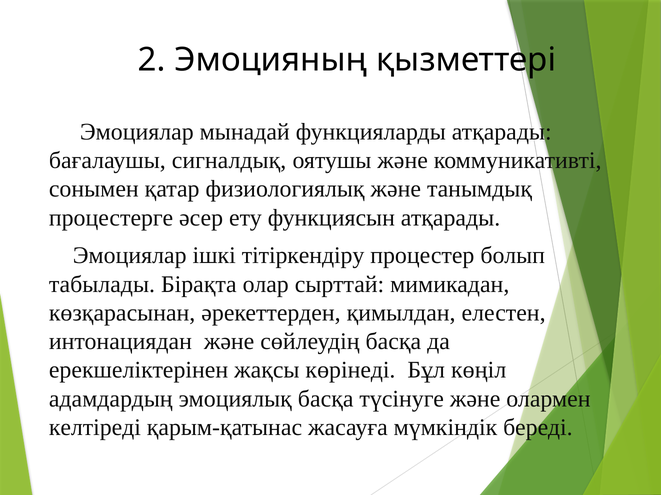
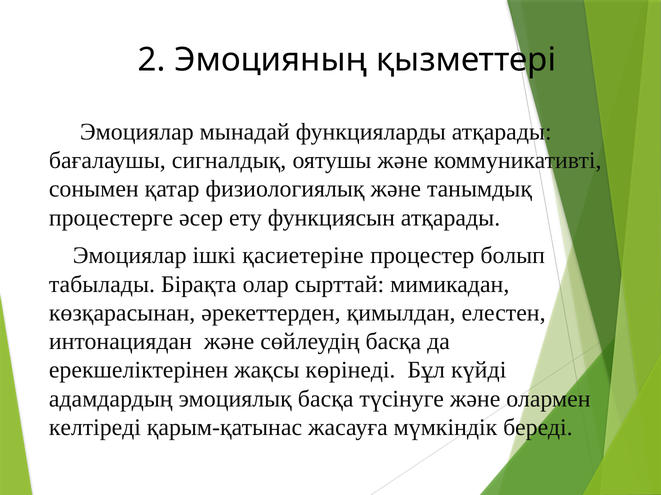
тітіркендіру: тітіркендіру -> қасиетерiне
көңіл: көңіл -> күйді
